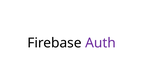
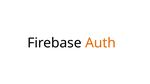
Auth colour: purple -> orange
